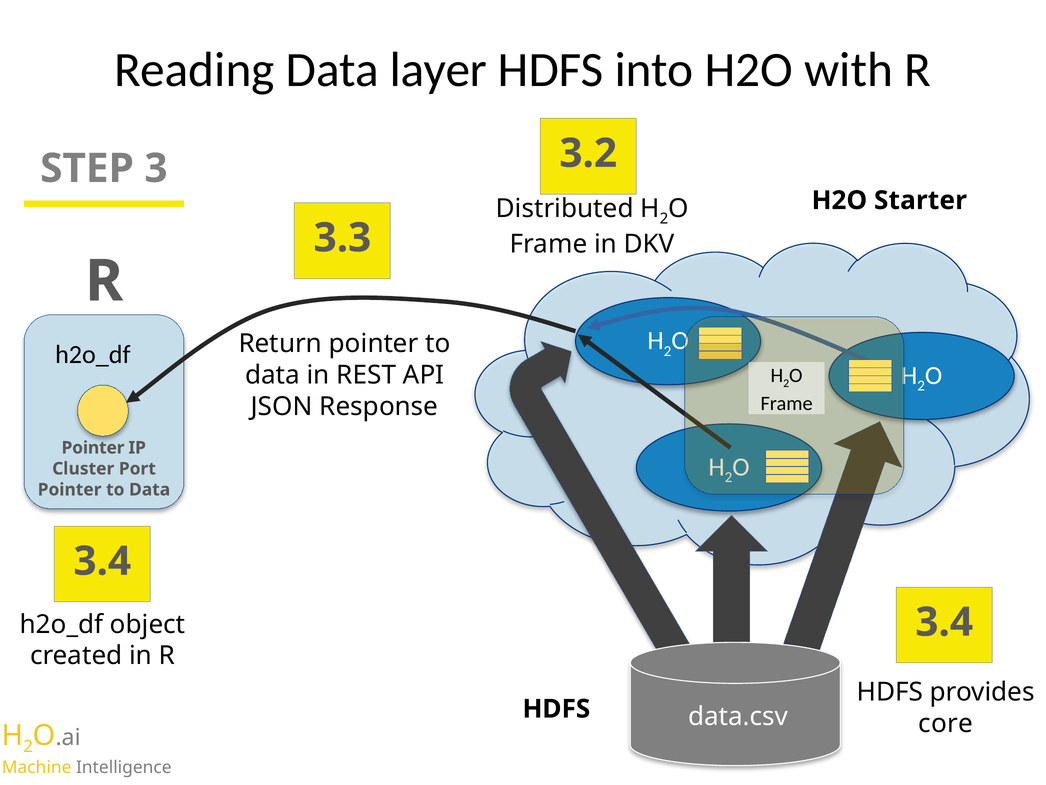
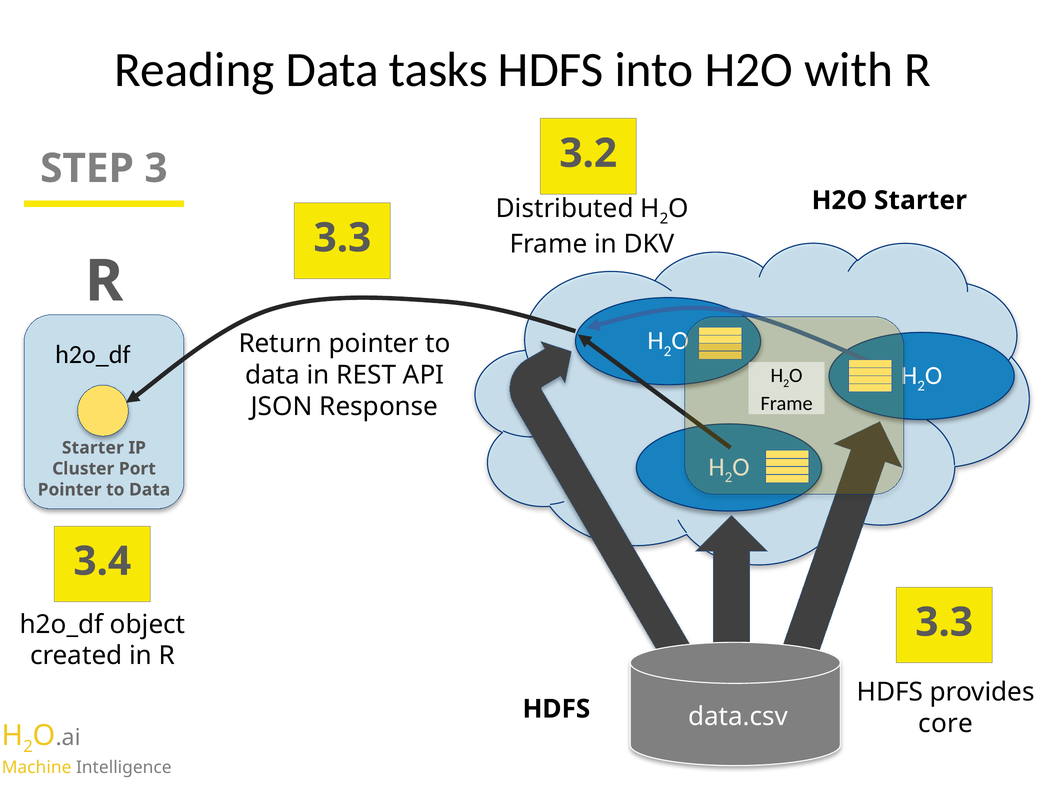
layer: layer -> tasks
Pointer at (93, 447): Pointer -> Starter
3.4 at (944, 622): 3.4 -> 3.3
